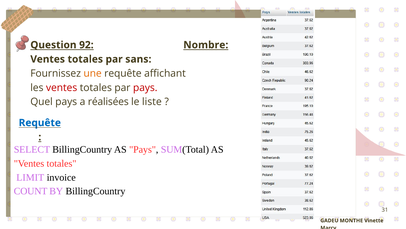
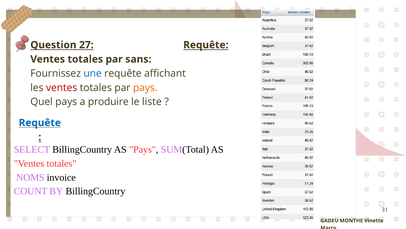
92: 92 -> 27
Nombre at (206, 45): Nombre -> Requête
une colour: orange -> blue
pays at (145, 87) colour: red -> orange
réalisées: réalisées -> produire
LIMIT: LIMIT -> NOMS
